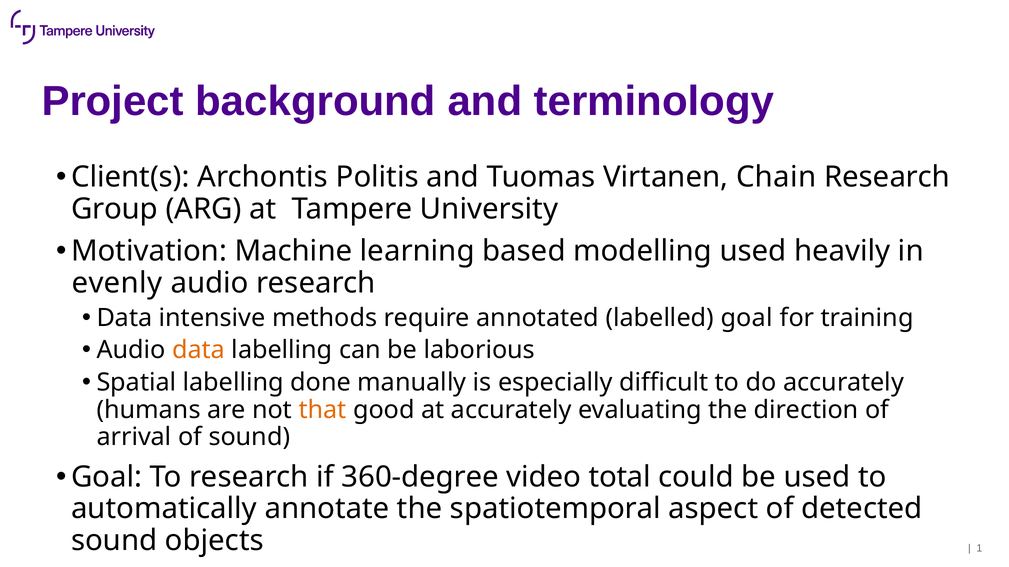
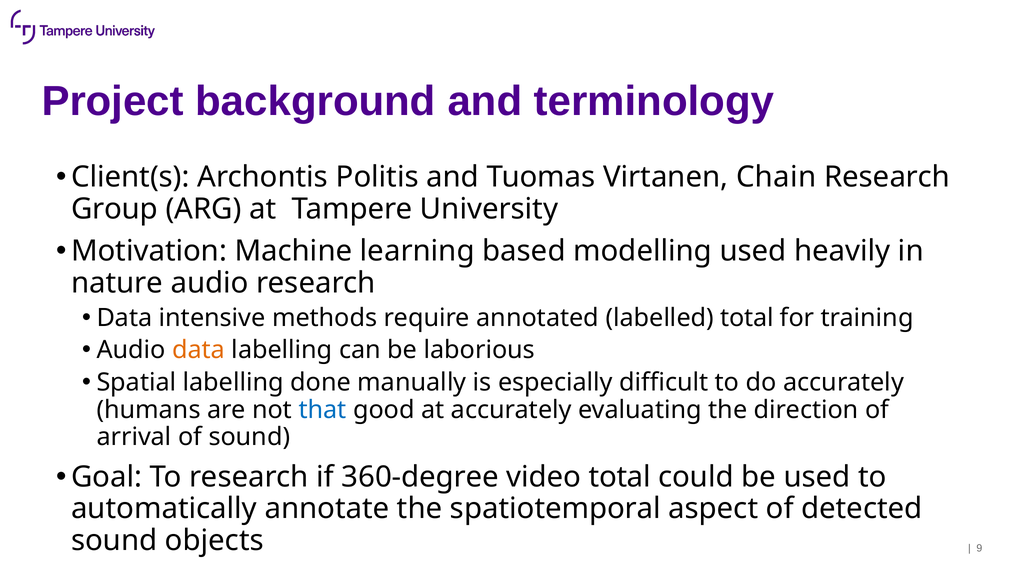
evenly: evenly -> nature
labelled goal: goal -> total
that colour: orange -> blue
1: 1 -> 9
